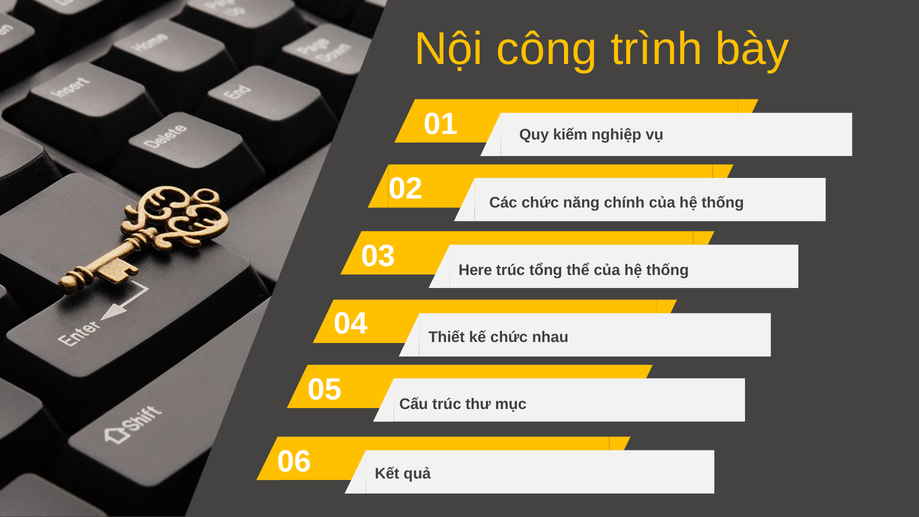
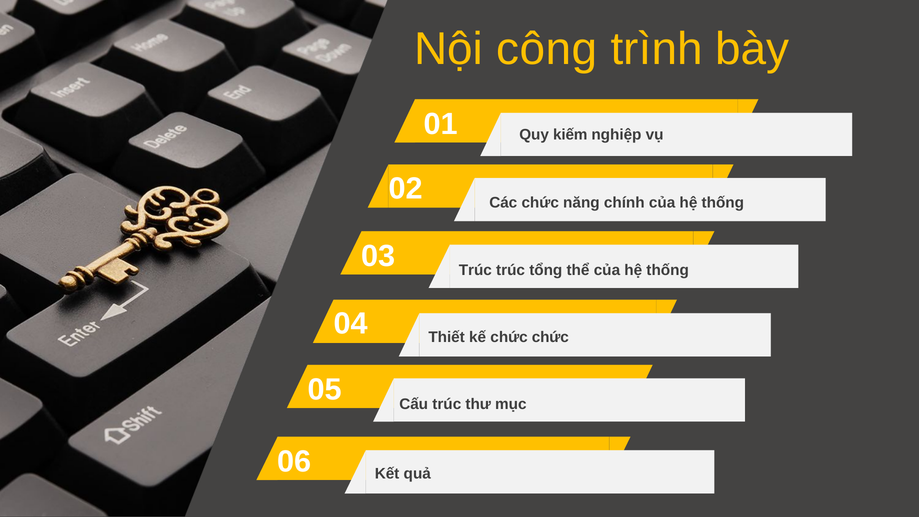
03 Here: Here -> Trúc
chức nhau: nhau -> chức
